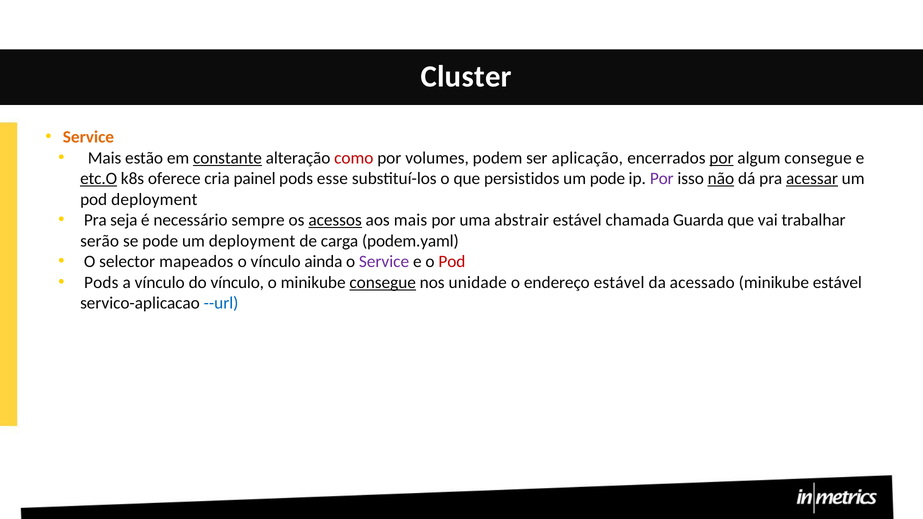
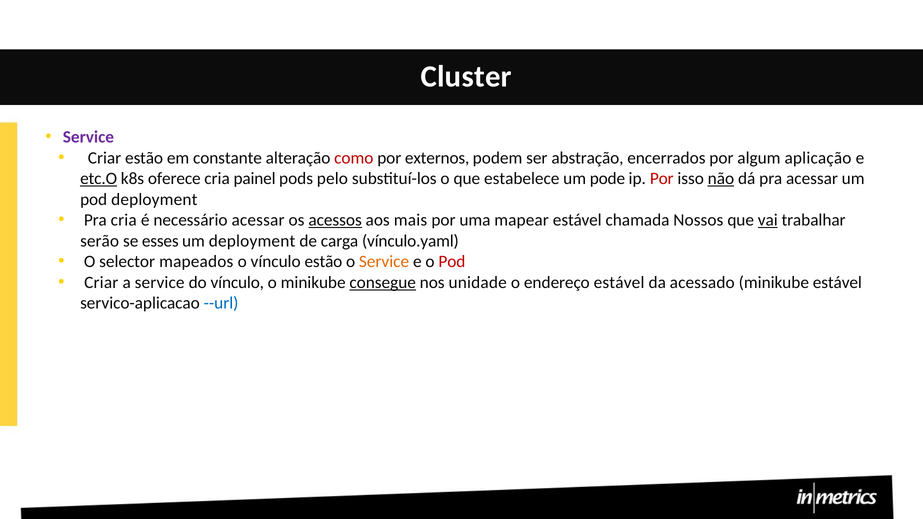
Service at (88, 137) colour: orange -> purple
Mais at (105, 158): Mais -> Criar
constante underline: present -> none
volumes: volumes -> externos
aplicação: aplicação -> abstração
por at (721, 158) underline: present -> none
algum consegue: consegue -> aplicação
esse: esse -> pelo
persistidos: persistidos -> estabelece
Por at (662, 179) colour: purple -> red
acessar at (812, 179) underline: present -> none
Pra seja: seja -> cria
necessário sempre: sempre -> acessar
abstrair: abstrair -> mapear
Guarda: Guarda -> Nossos
vai underline: none -> present
se pode: pode -> esses
podem.yaml: podem.yaml -> vínculo.yaml
vínculo ainda: ainda -> estão
Service at (384, 262) colour: purple -> orange
Pods at (101, 283): Pods -> Criar
a vínculo: vínculo -> service
